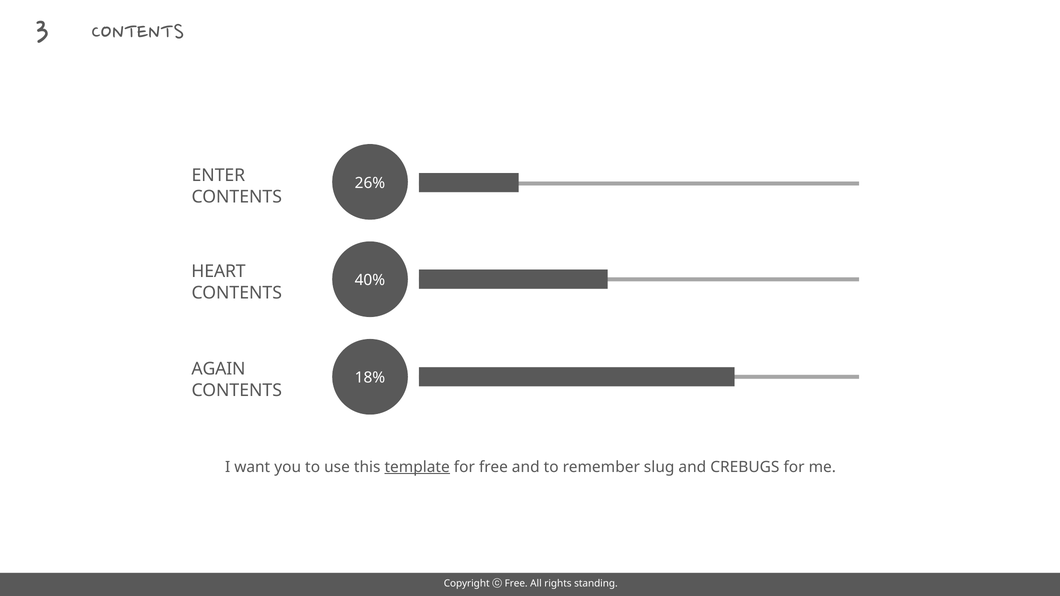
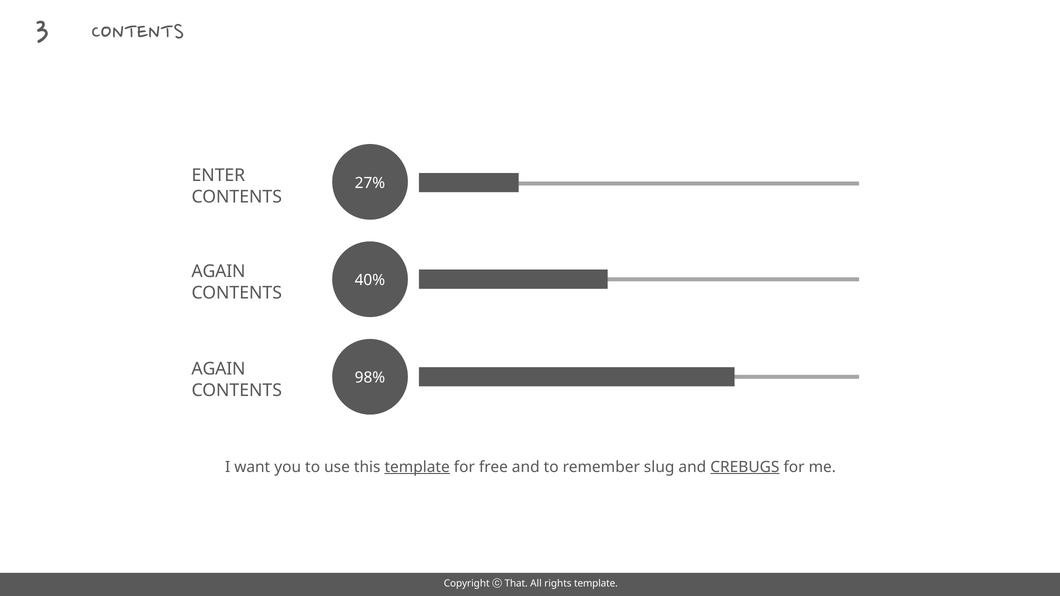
26%: 26% -> 27%
HEART at (218, 272): HEART -> AGAIN
18%: 18% -> 98%
CREBUGS underline: none -> present
Copyright Free: Free -> That
rights standing: standing -> template
